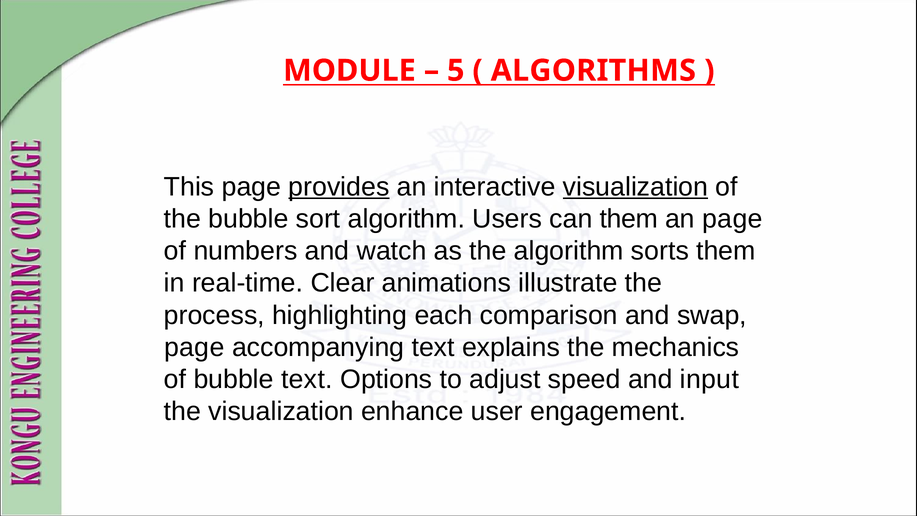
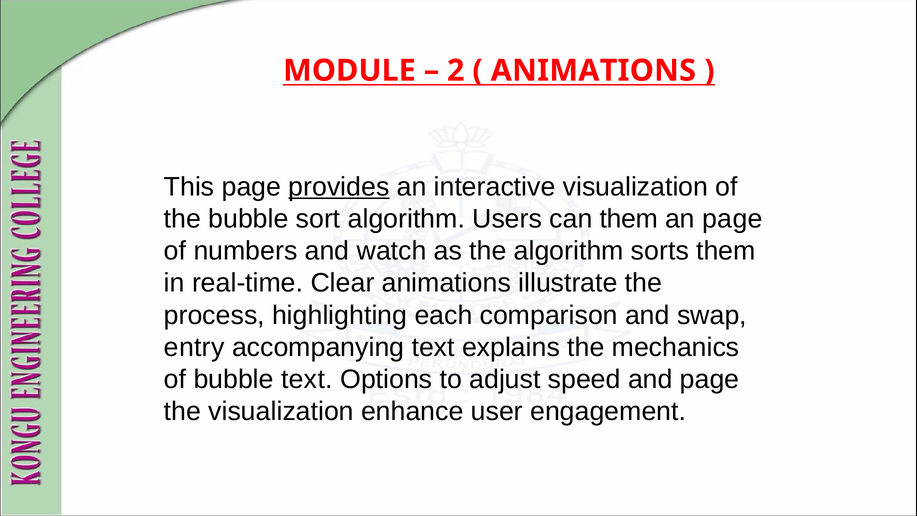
5: 5 -> 2
ALGORITHMS at (593, 71): ALGORITHMS -> ANIMATIONS
visualization at (635, 187) underline: present -> none
page at (194, 347): page -> entry
and input: input -> page
